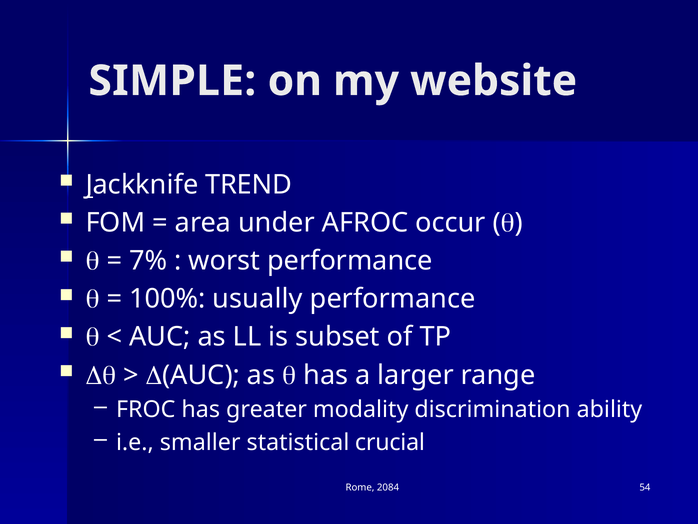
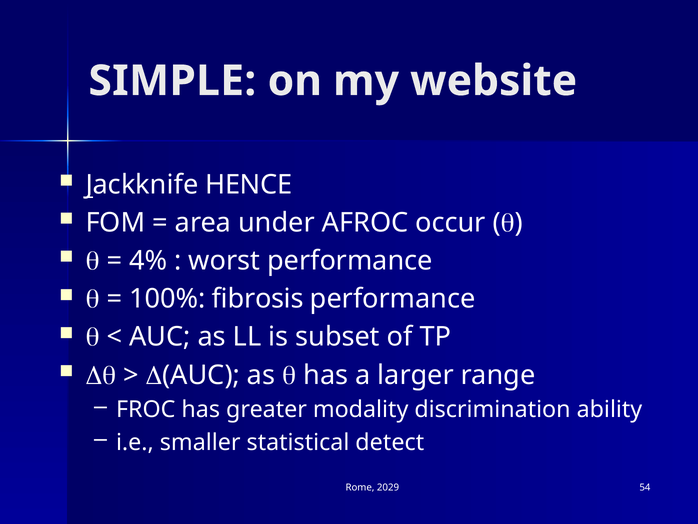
TREND: TREND -> HENCE
7%: 7% -> 4%
usually: usually -> fibrosis
crucial: crucial -> detect
2084: 2084 -> 2029
